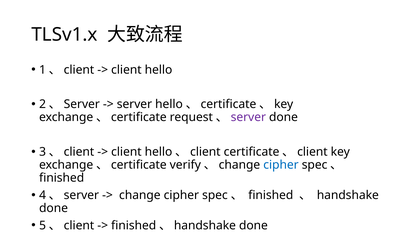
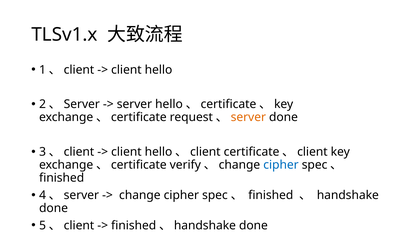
server at (248, 117) colour: purple -> orange
